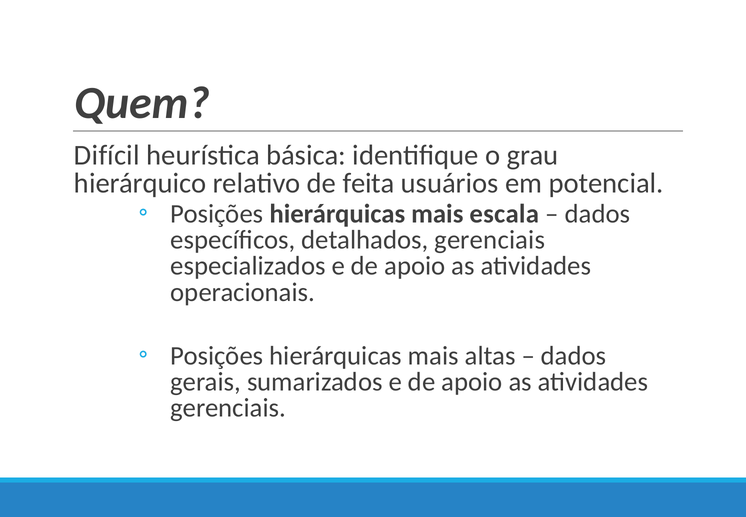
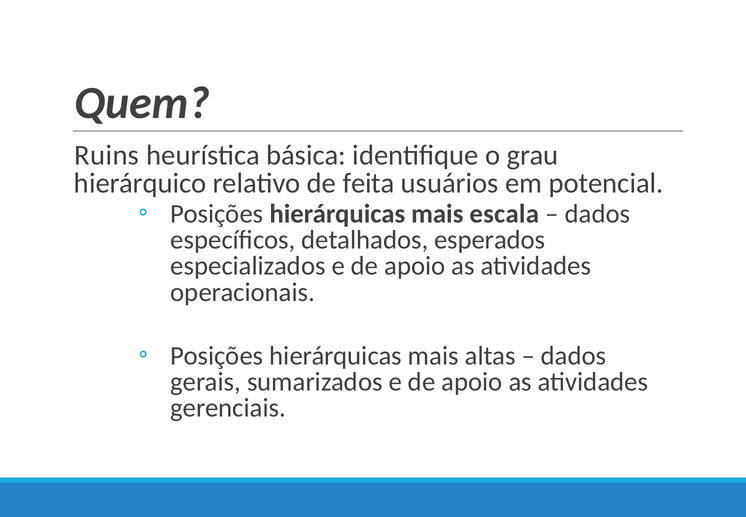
Difícil: Difícil -> Ruins
detalhados gerenciais: gerenciais -> esperados
